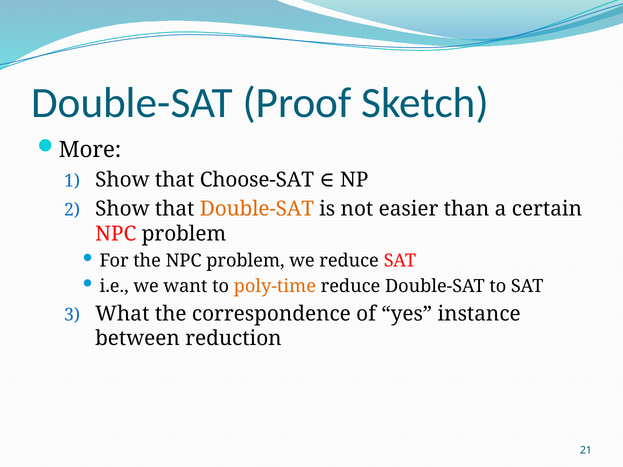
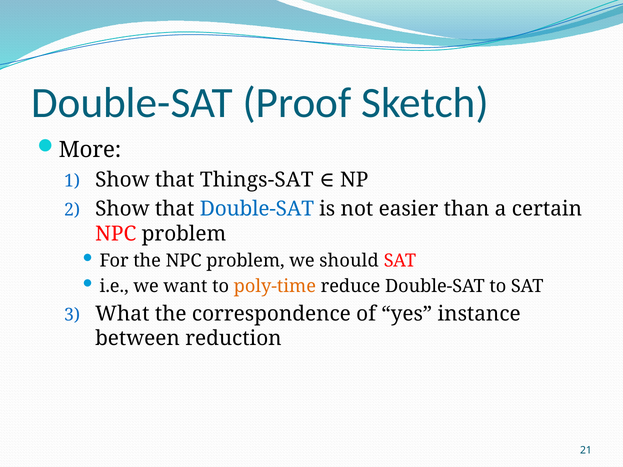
Choose-SAT: Choose-SAT -> Things-SAT
Double-SAT at (257, 209) colour: orange -> blue
we reduce: reduce -> should
